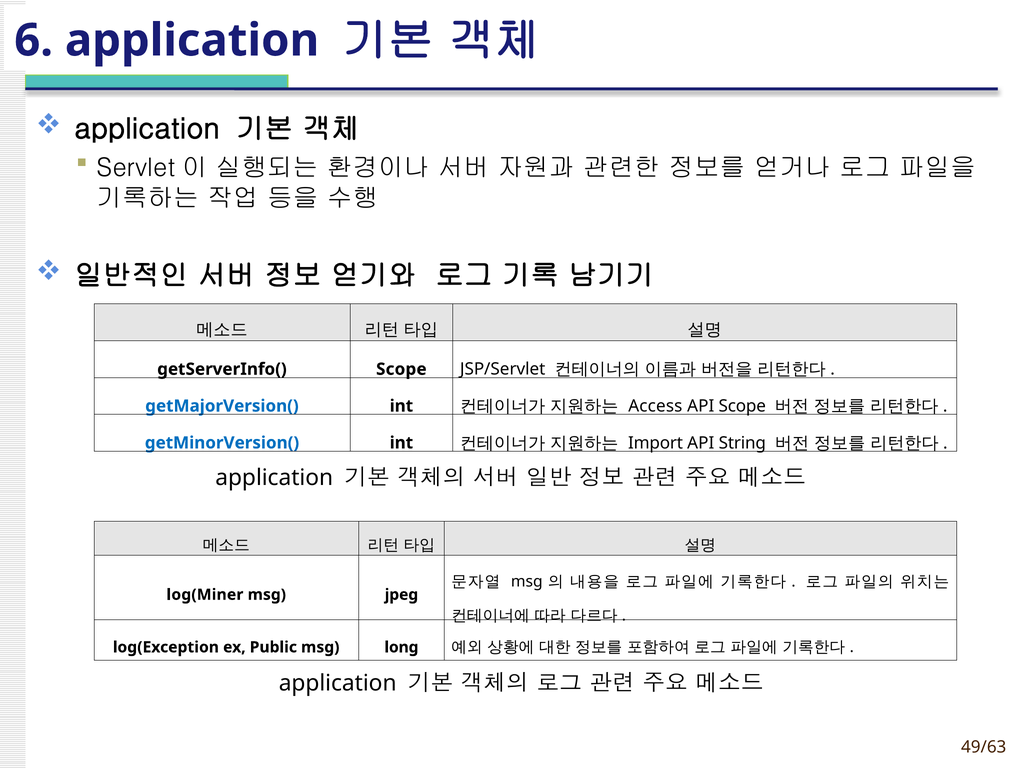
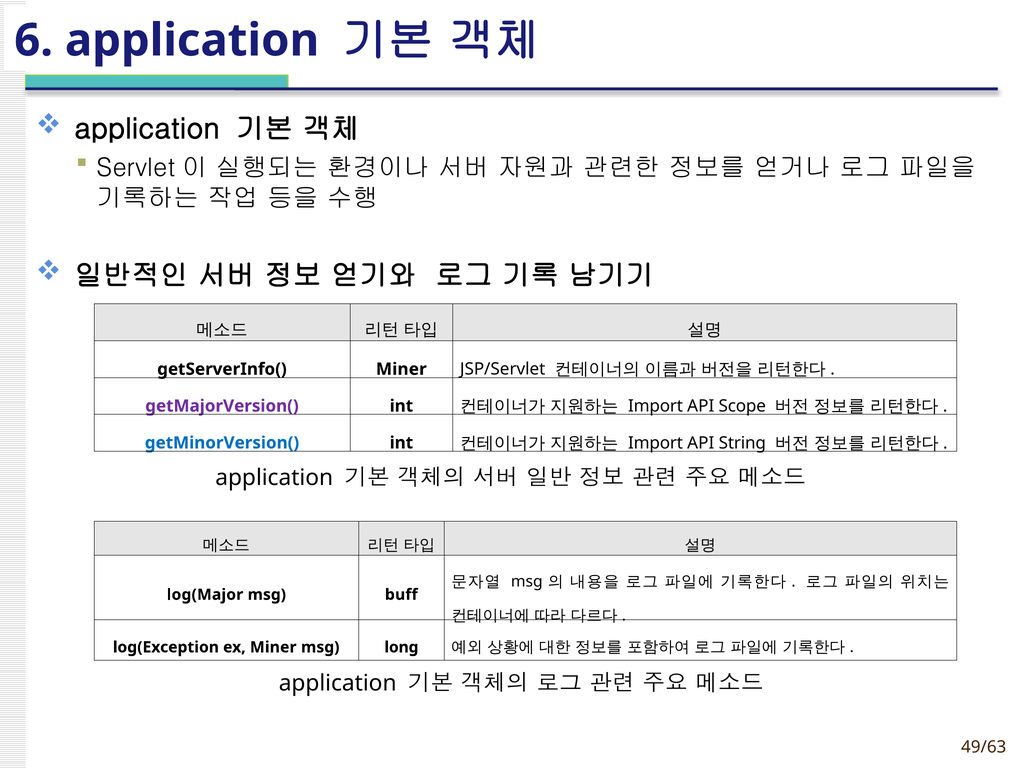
getServerInfo( Scope: Scope -> Miner
getMajorVersion( colour: blue -> purple
Access at (655, 406): Access -> Import
log(Miner: log(Miner -> log(Major
jpeg: jpeg -> buff
ex Public: Public -> Miner
